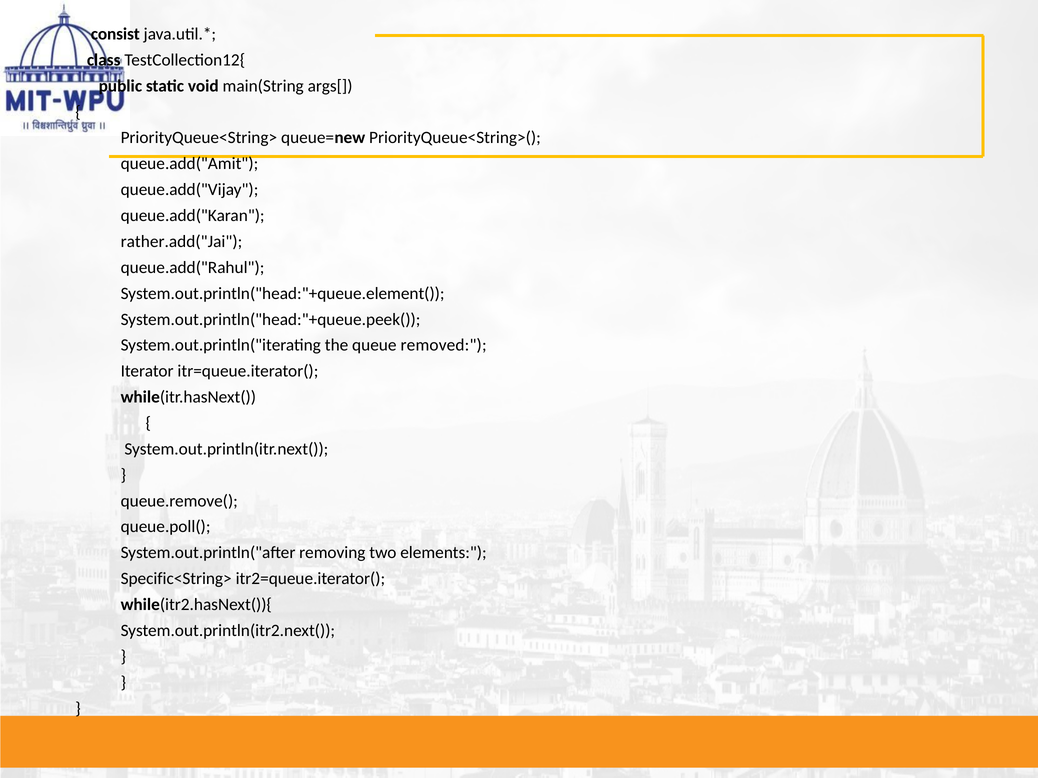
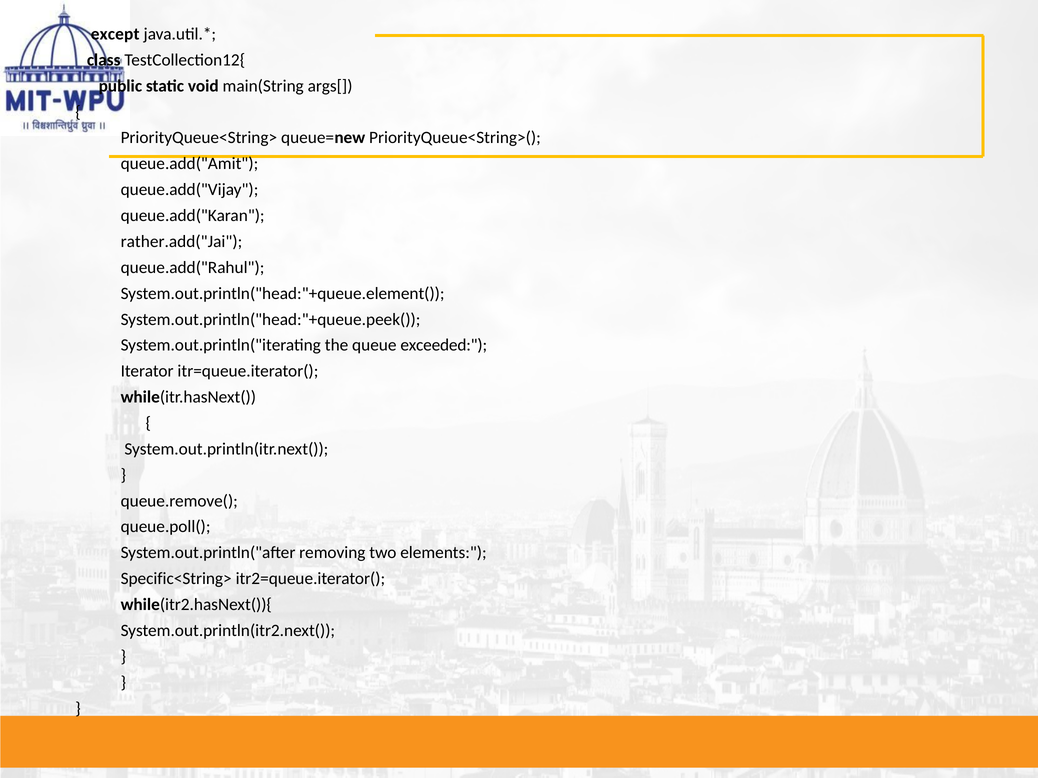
consist: consist -> except
removed: removed -> exceeded
